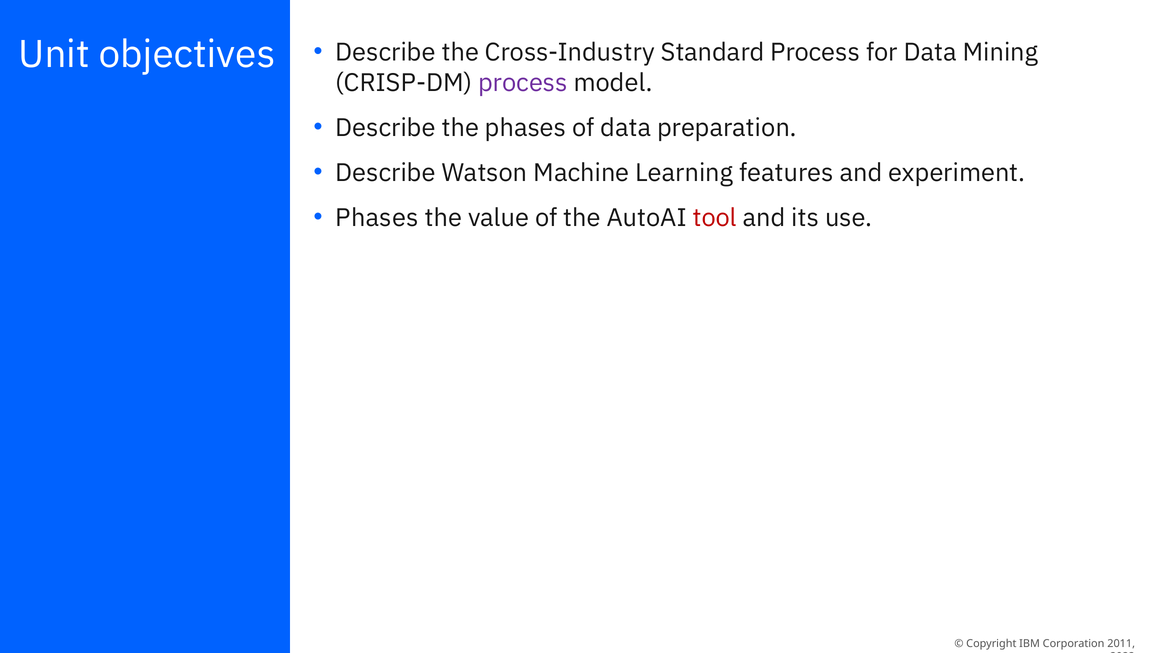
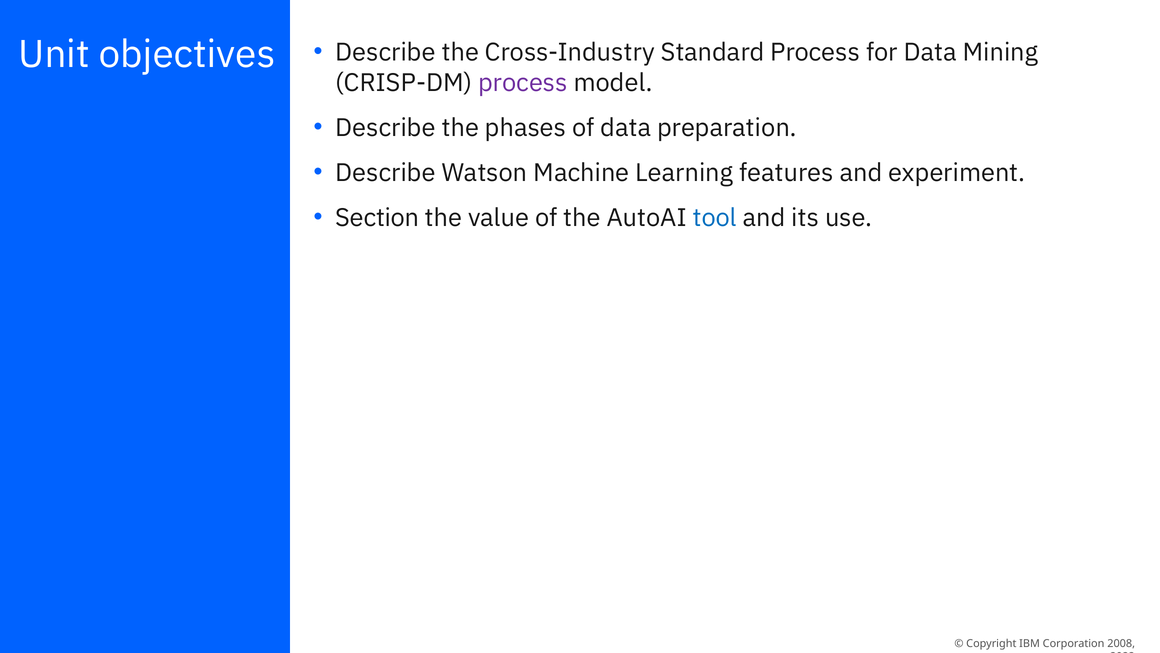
Phases at (377, 218): Phases -> Section
tool colour: red -> blue
2011: 2011 -> 2008
